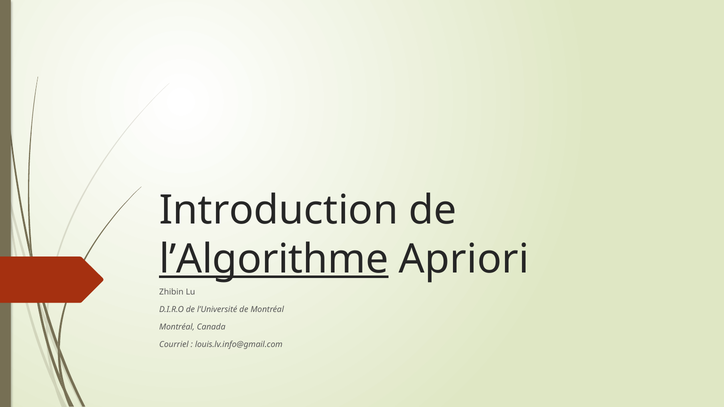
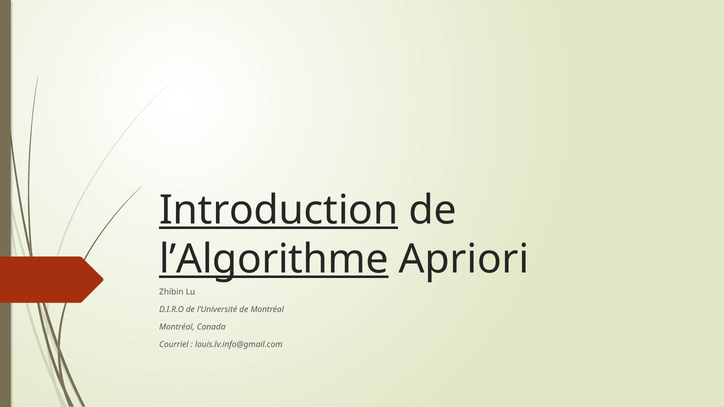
Introduction underline: none -> present
